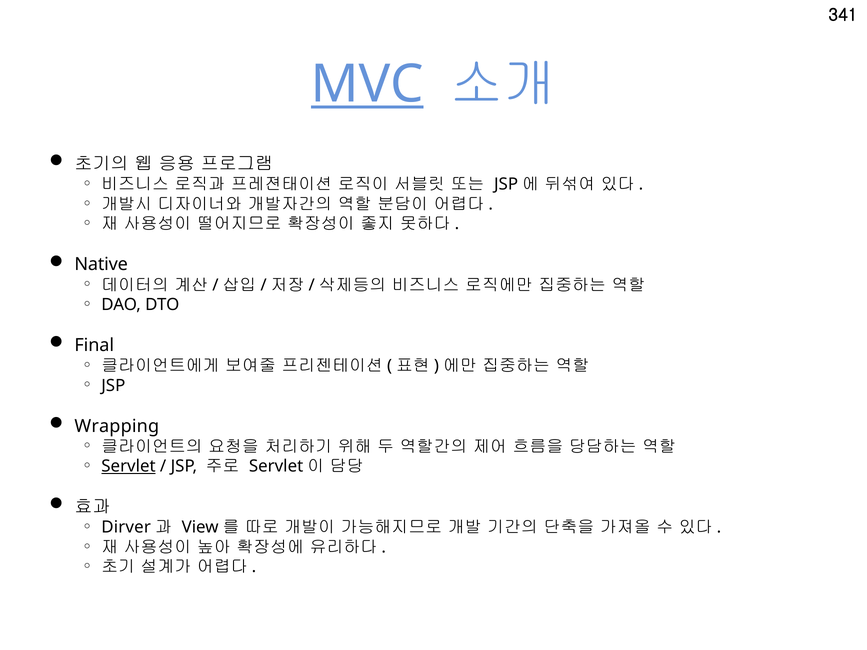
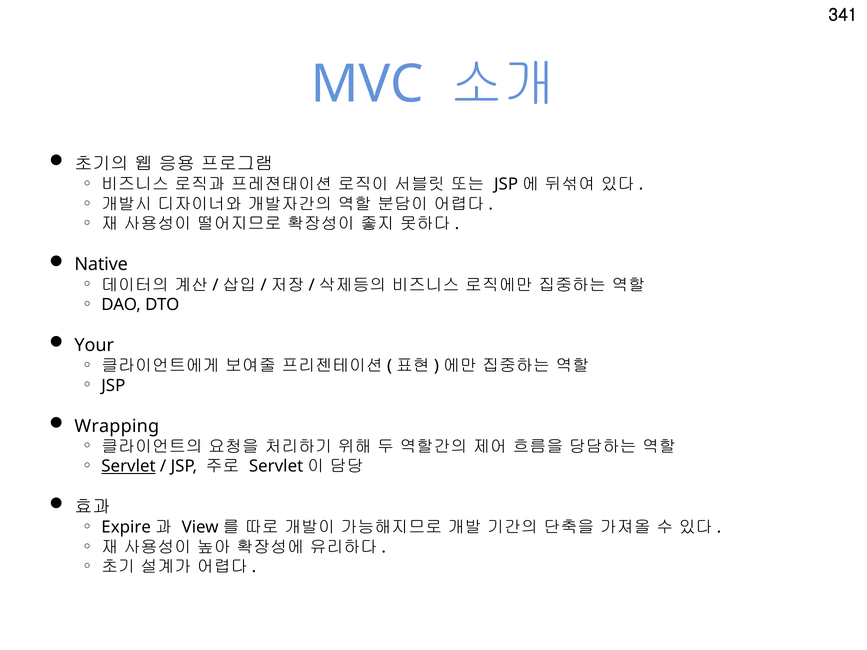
MVC underline: present -> none
Final: Final -> Your
Dirver: Dirver -> Expire
